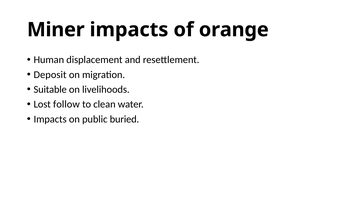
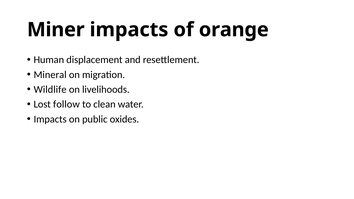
Deposit: Deposit -> Mineral
Suitable: Suitable -> Wildlife
buried: buried -> oxides
